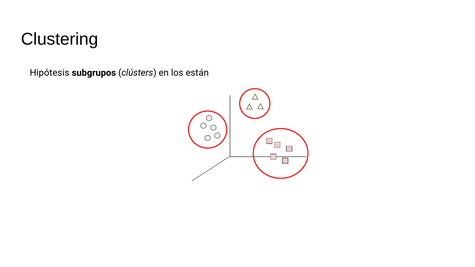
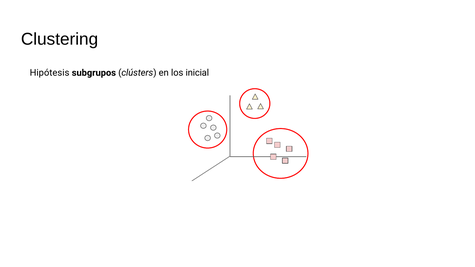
están: están -> inicial
